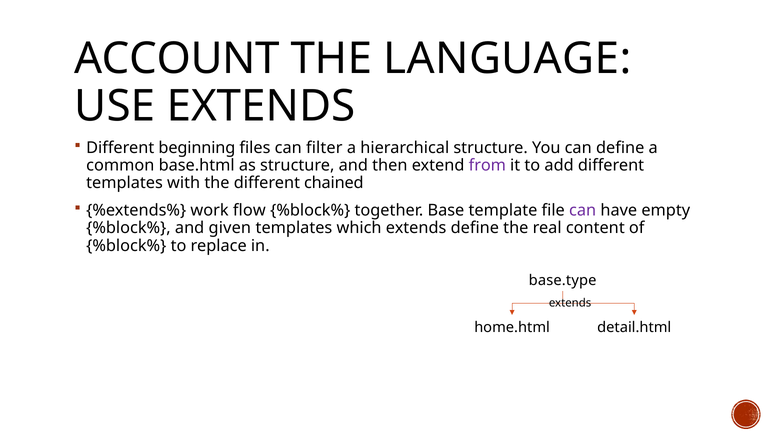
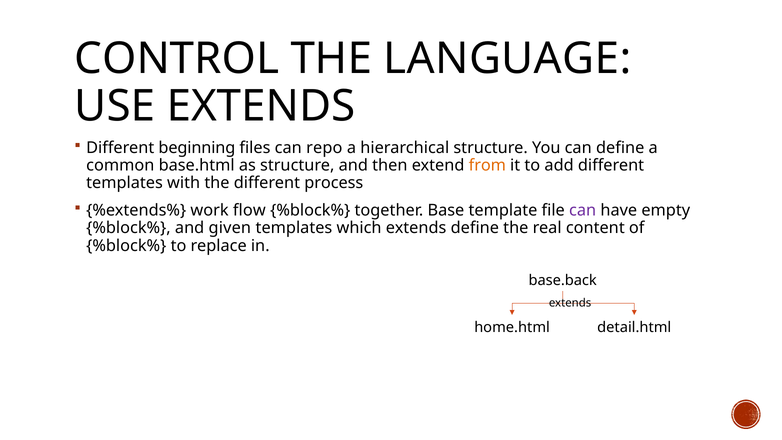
ACCOUNT: ACCOUNT -> CONTROL
filter: filter -> repo
from colour: purple -> orange
chained: chained -> process
base.type: base.type -> base.back
